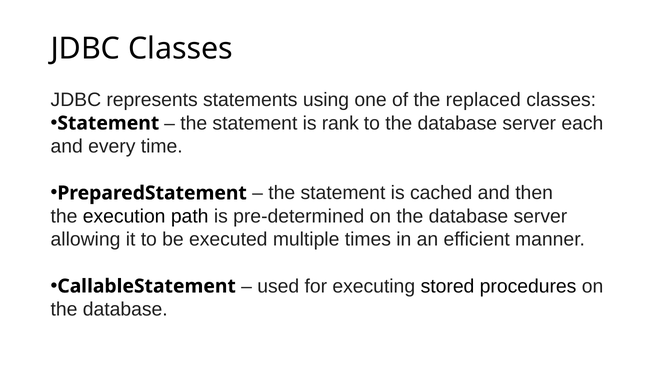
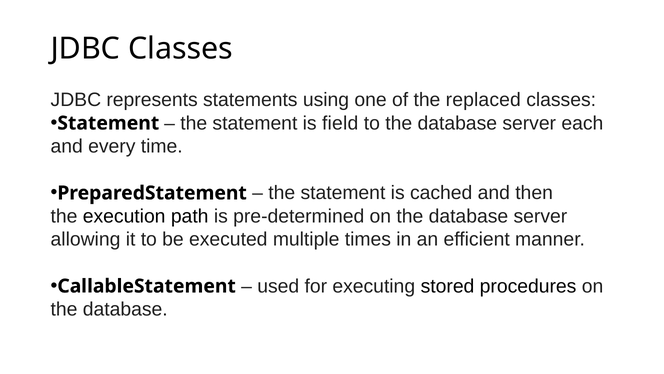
rank: rank -> field
